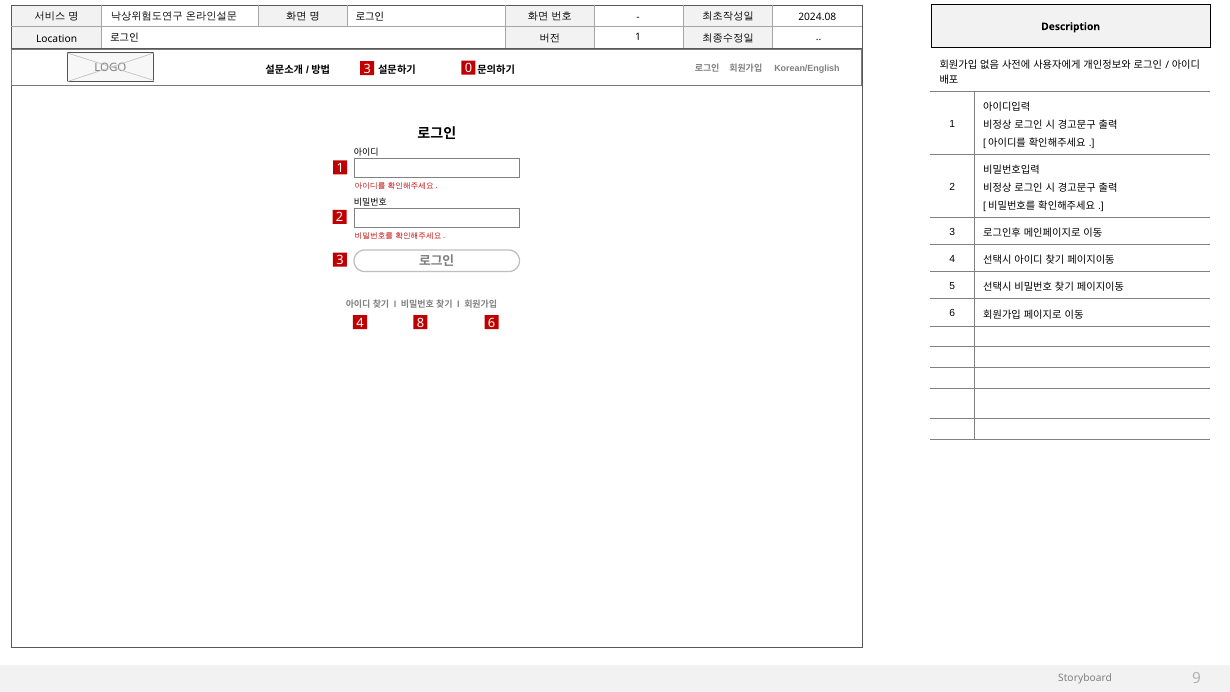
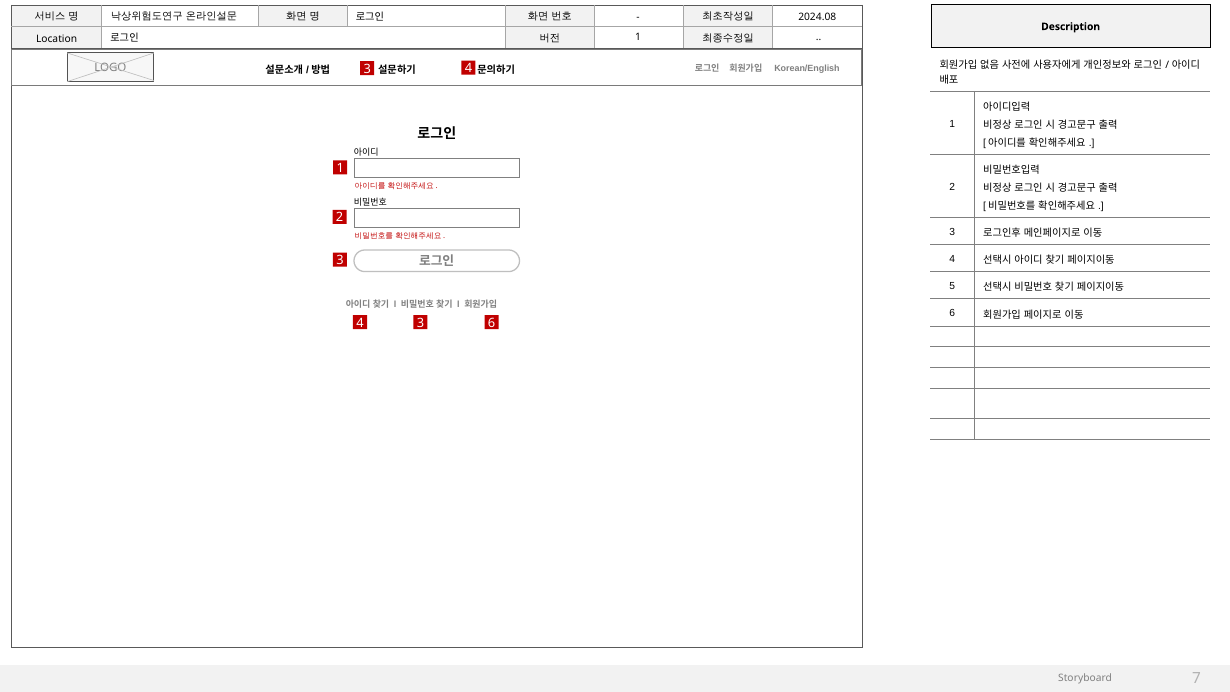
3 0: 0 -> 4
4 8: 8 -> 3
9: 9 -> 7
